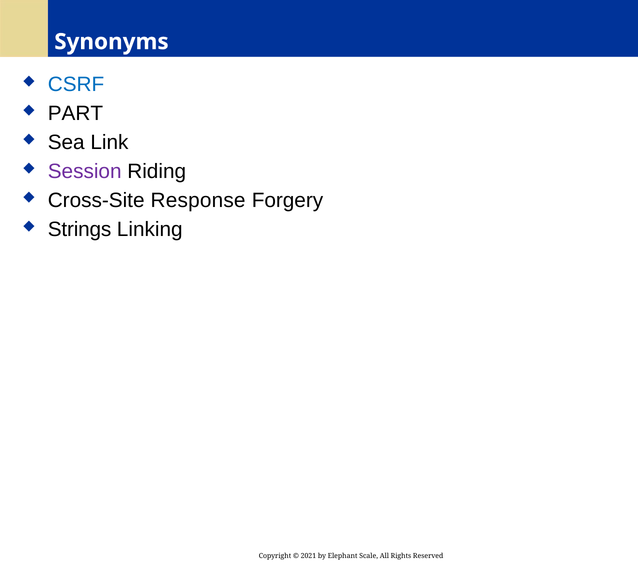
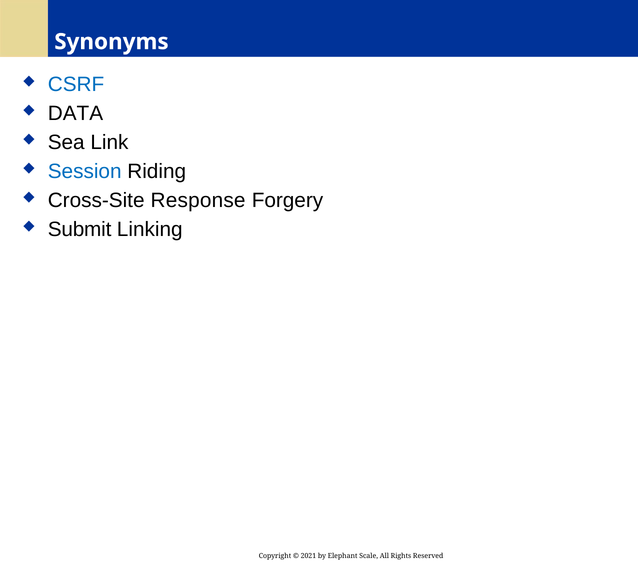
PART: PART -> DATA
Session colour: purple -> blue
Strings: Strings -> Submit
